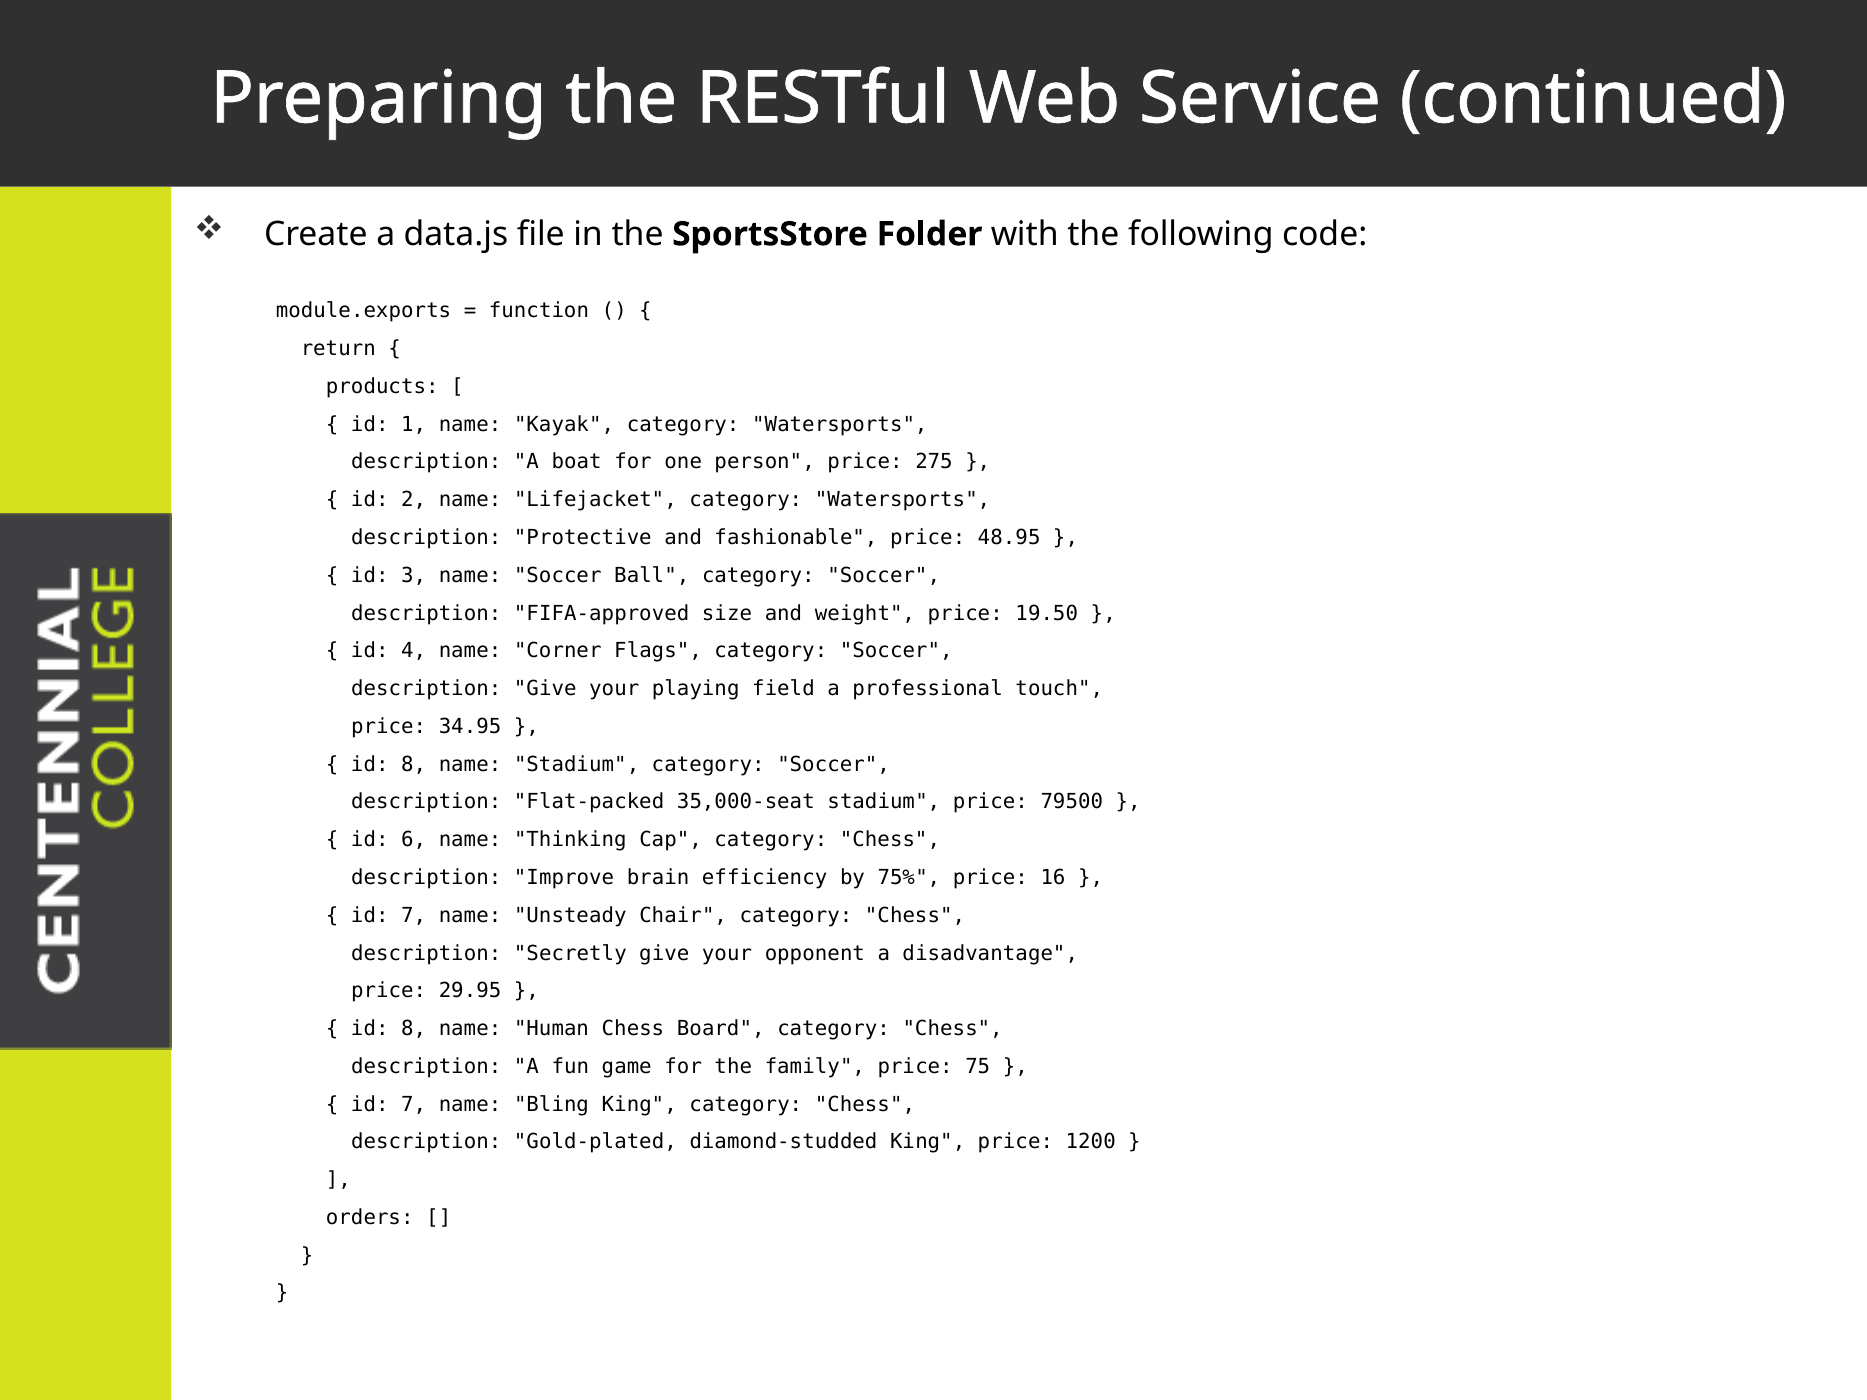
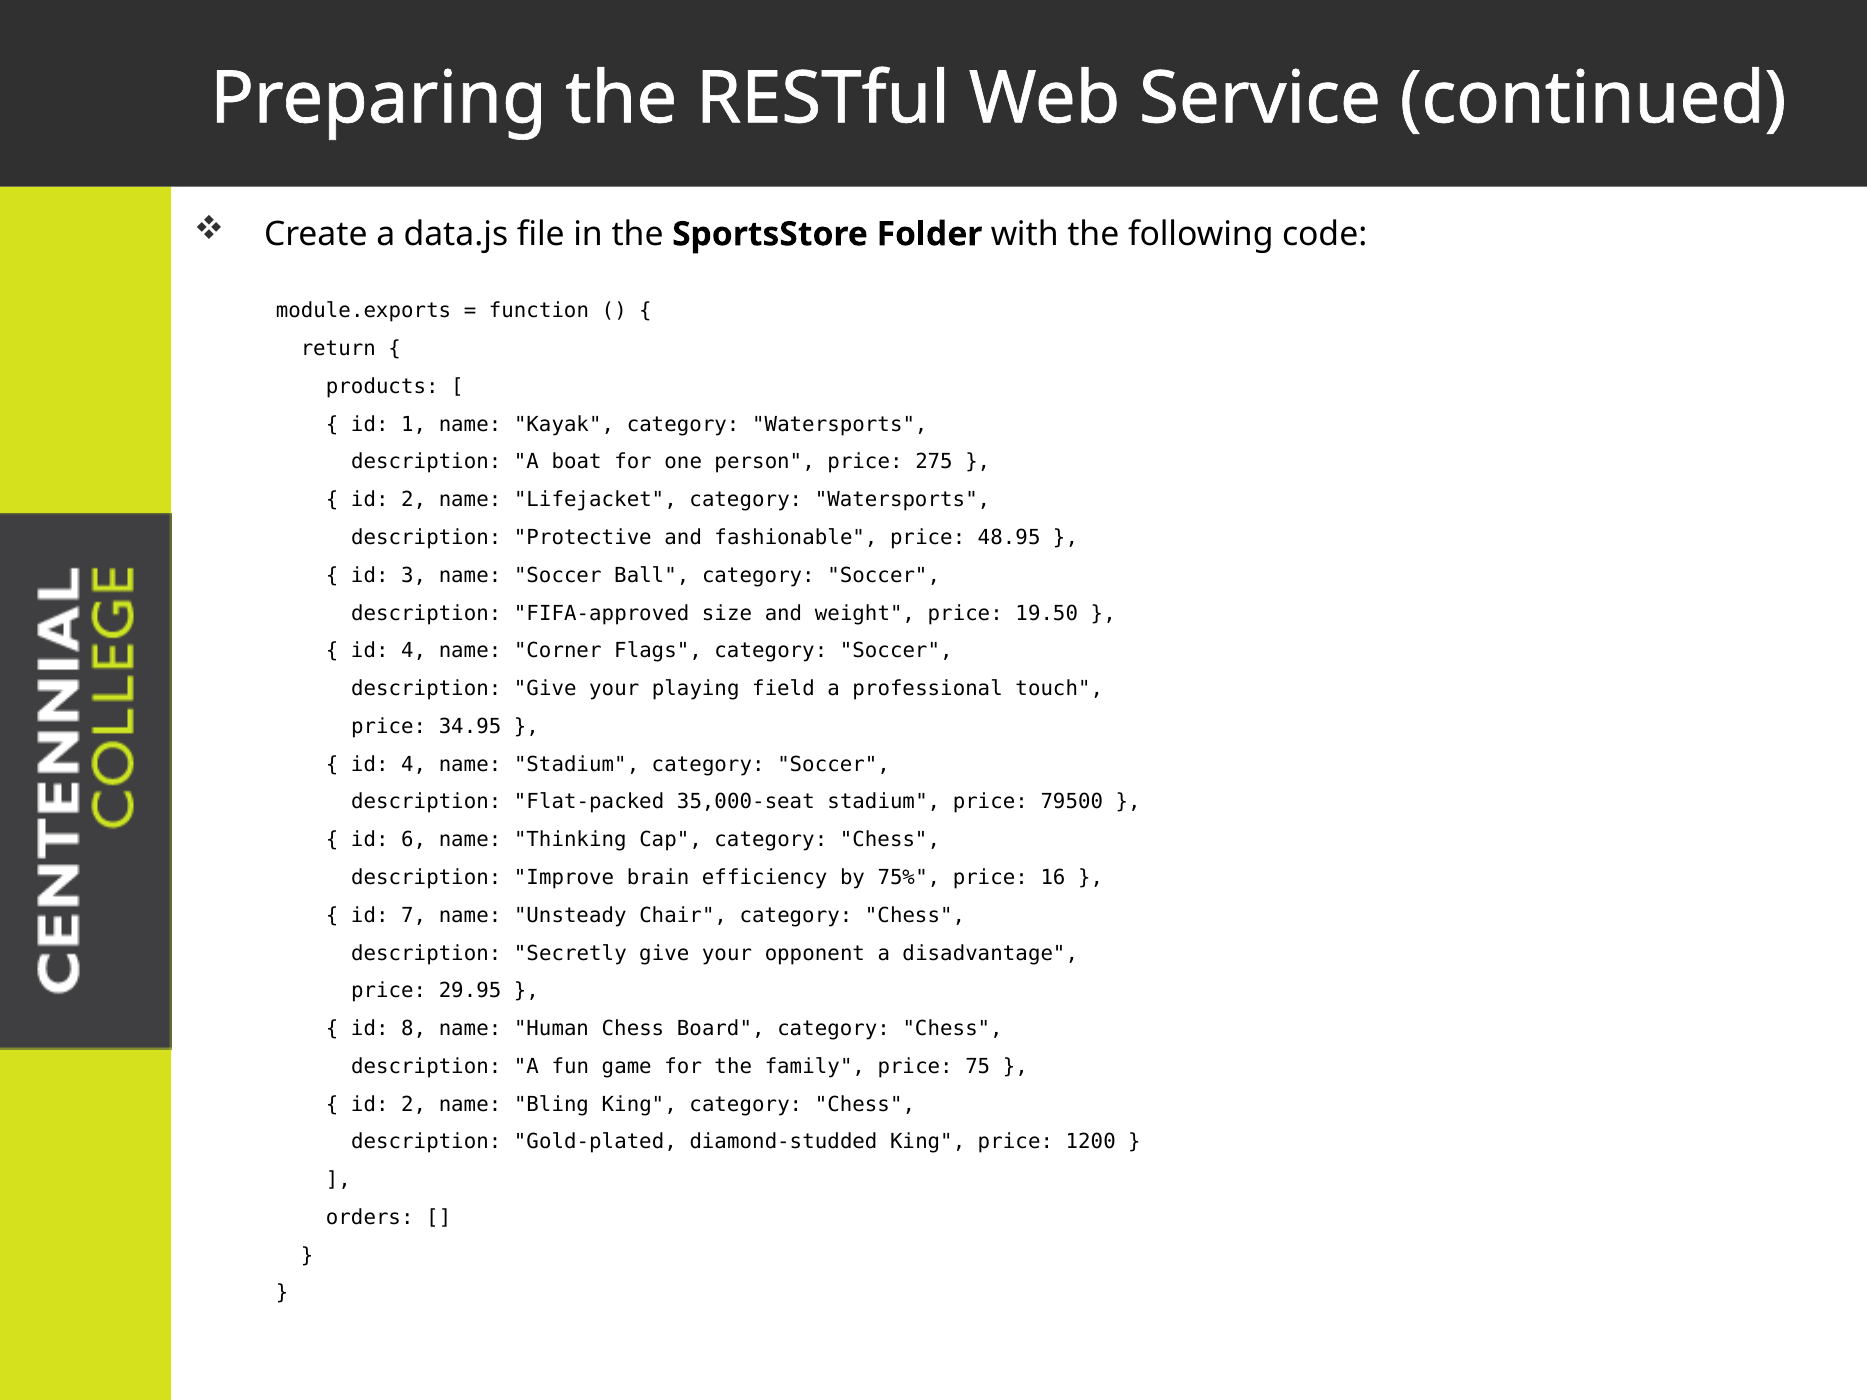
8 at (414, 764): 8 -> 4
7 at (414, 1104): 7 -> 2
